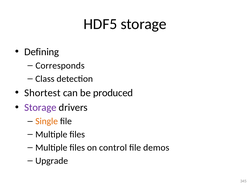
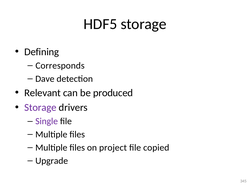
Class: Class -> Dave
Shortest: Shortest -> Relevant
Single colour: orange -> purple
control: control -> project
demos: demos -> copied
